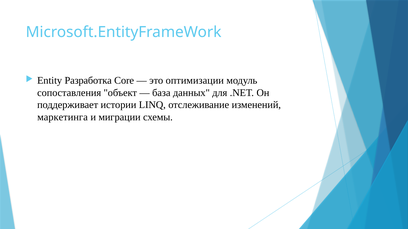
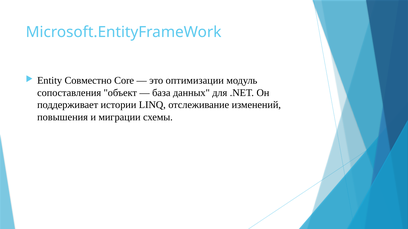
Разработка: Разработка -> Совместно
маркетинга: маркетинга -> повышения
